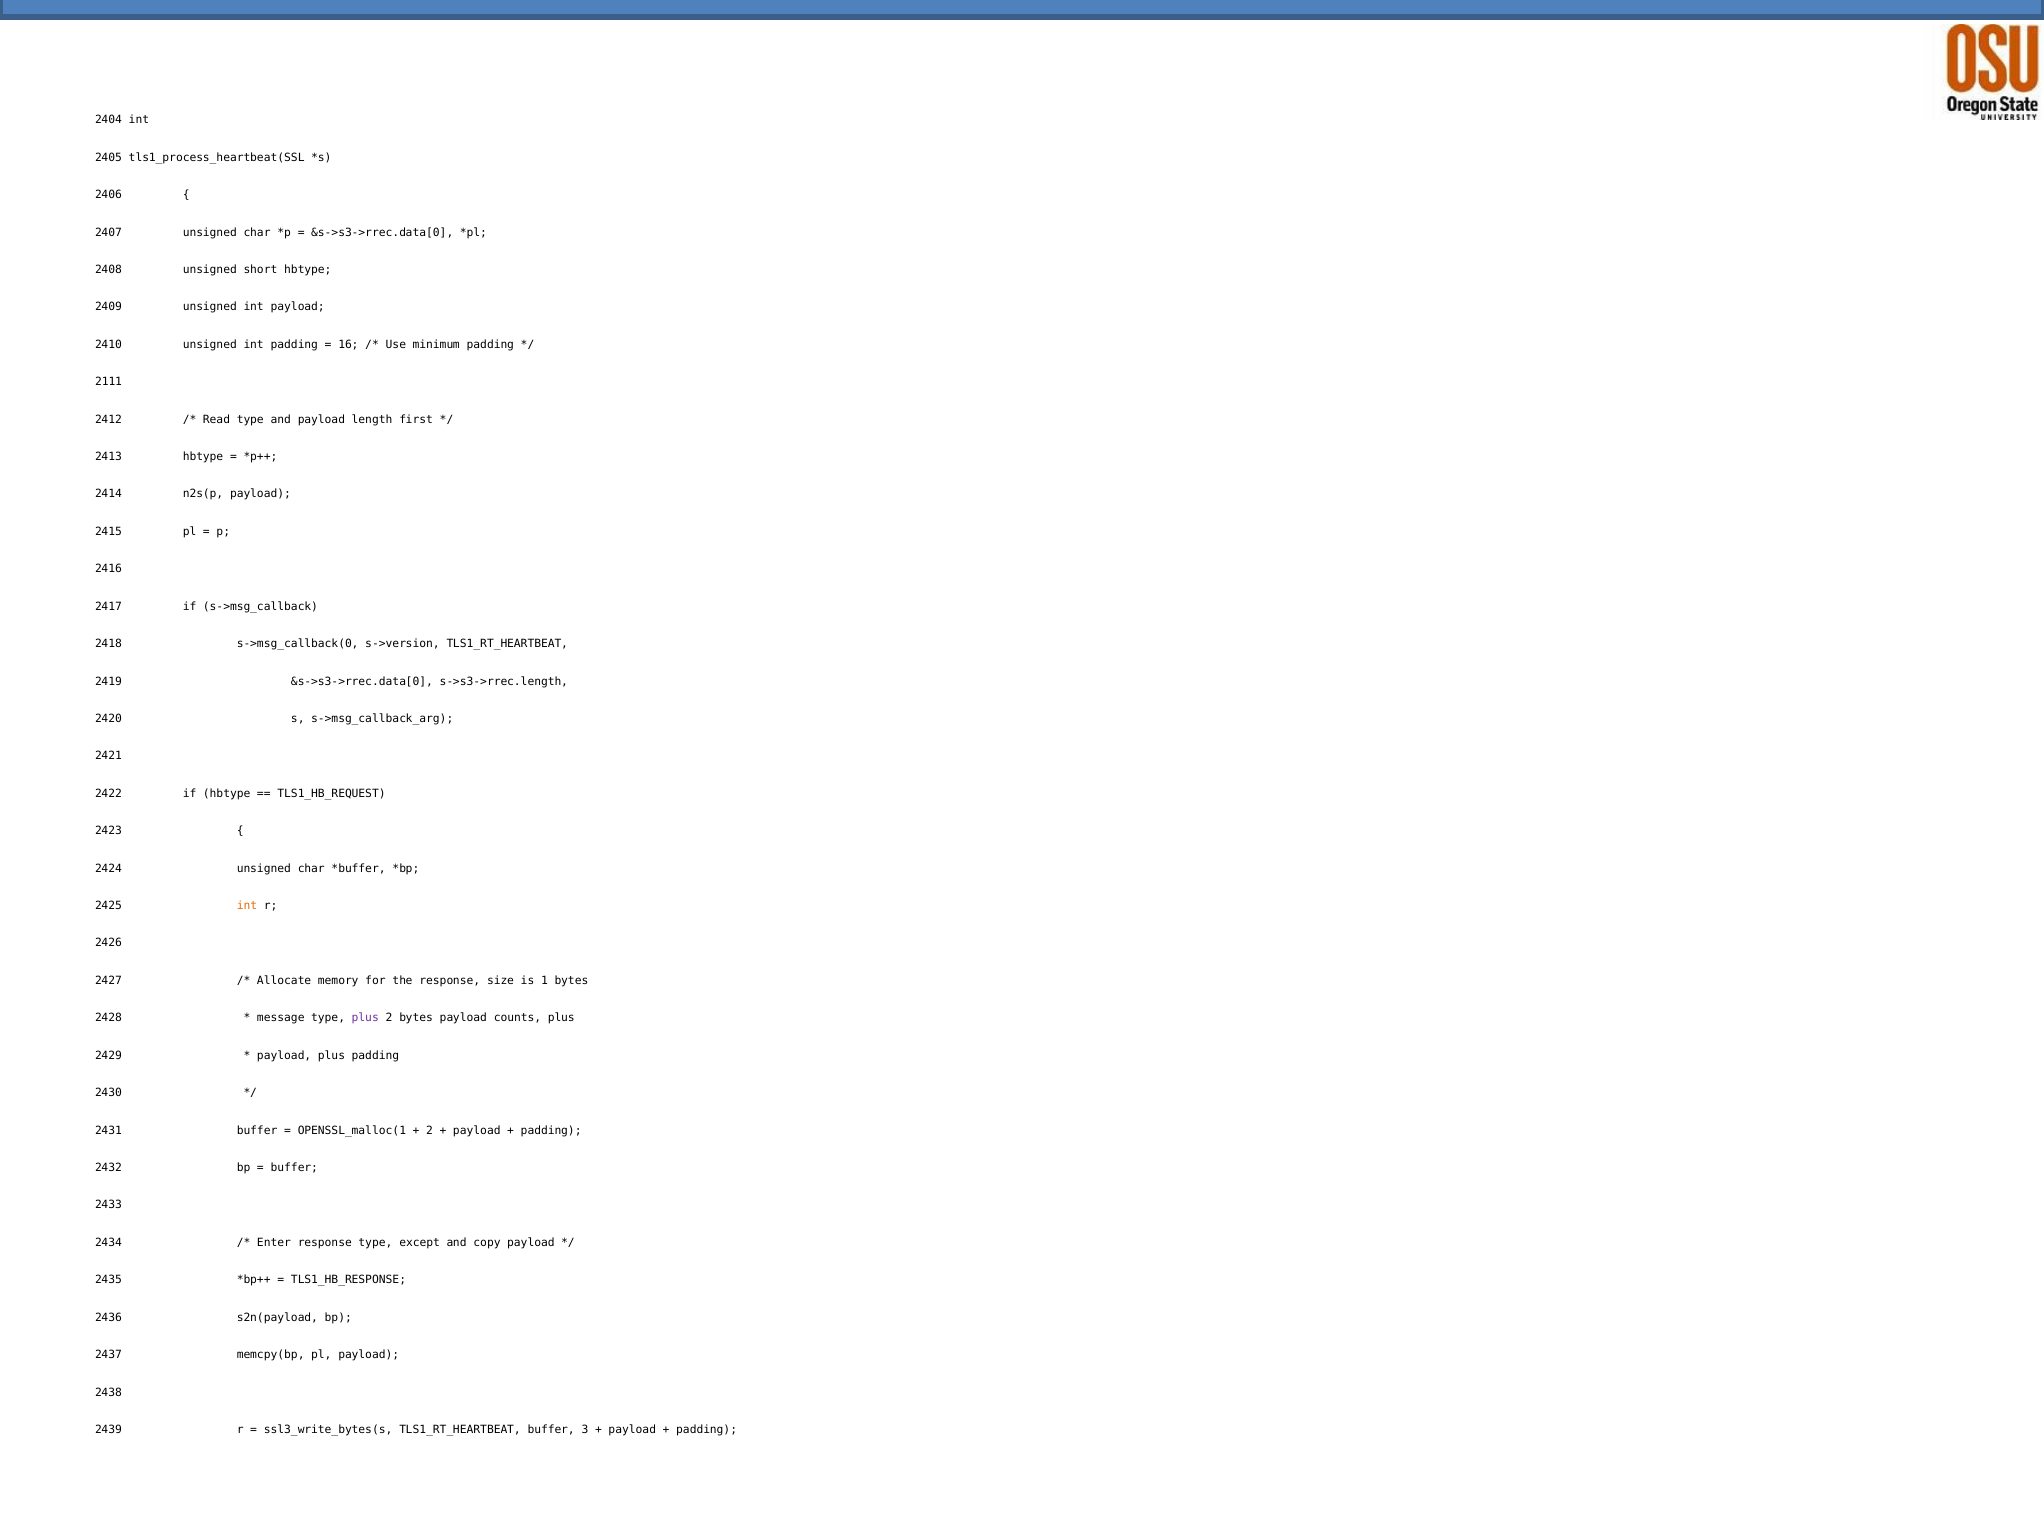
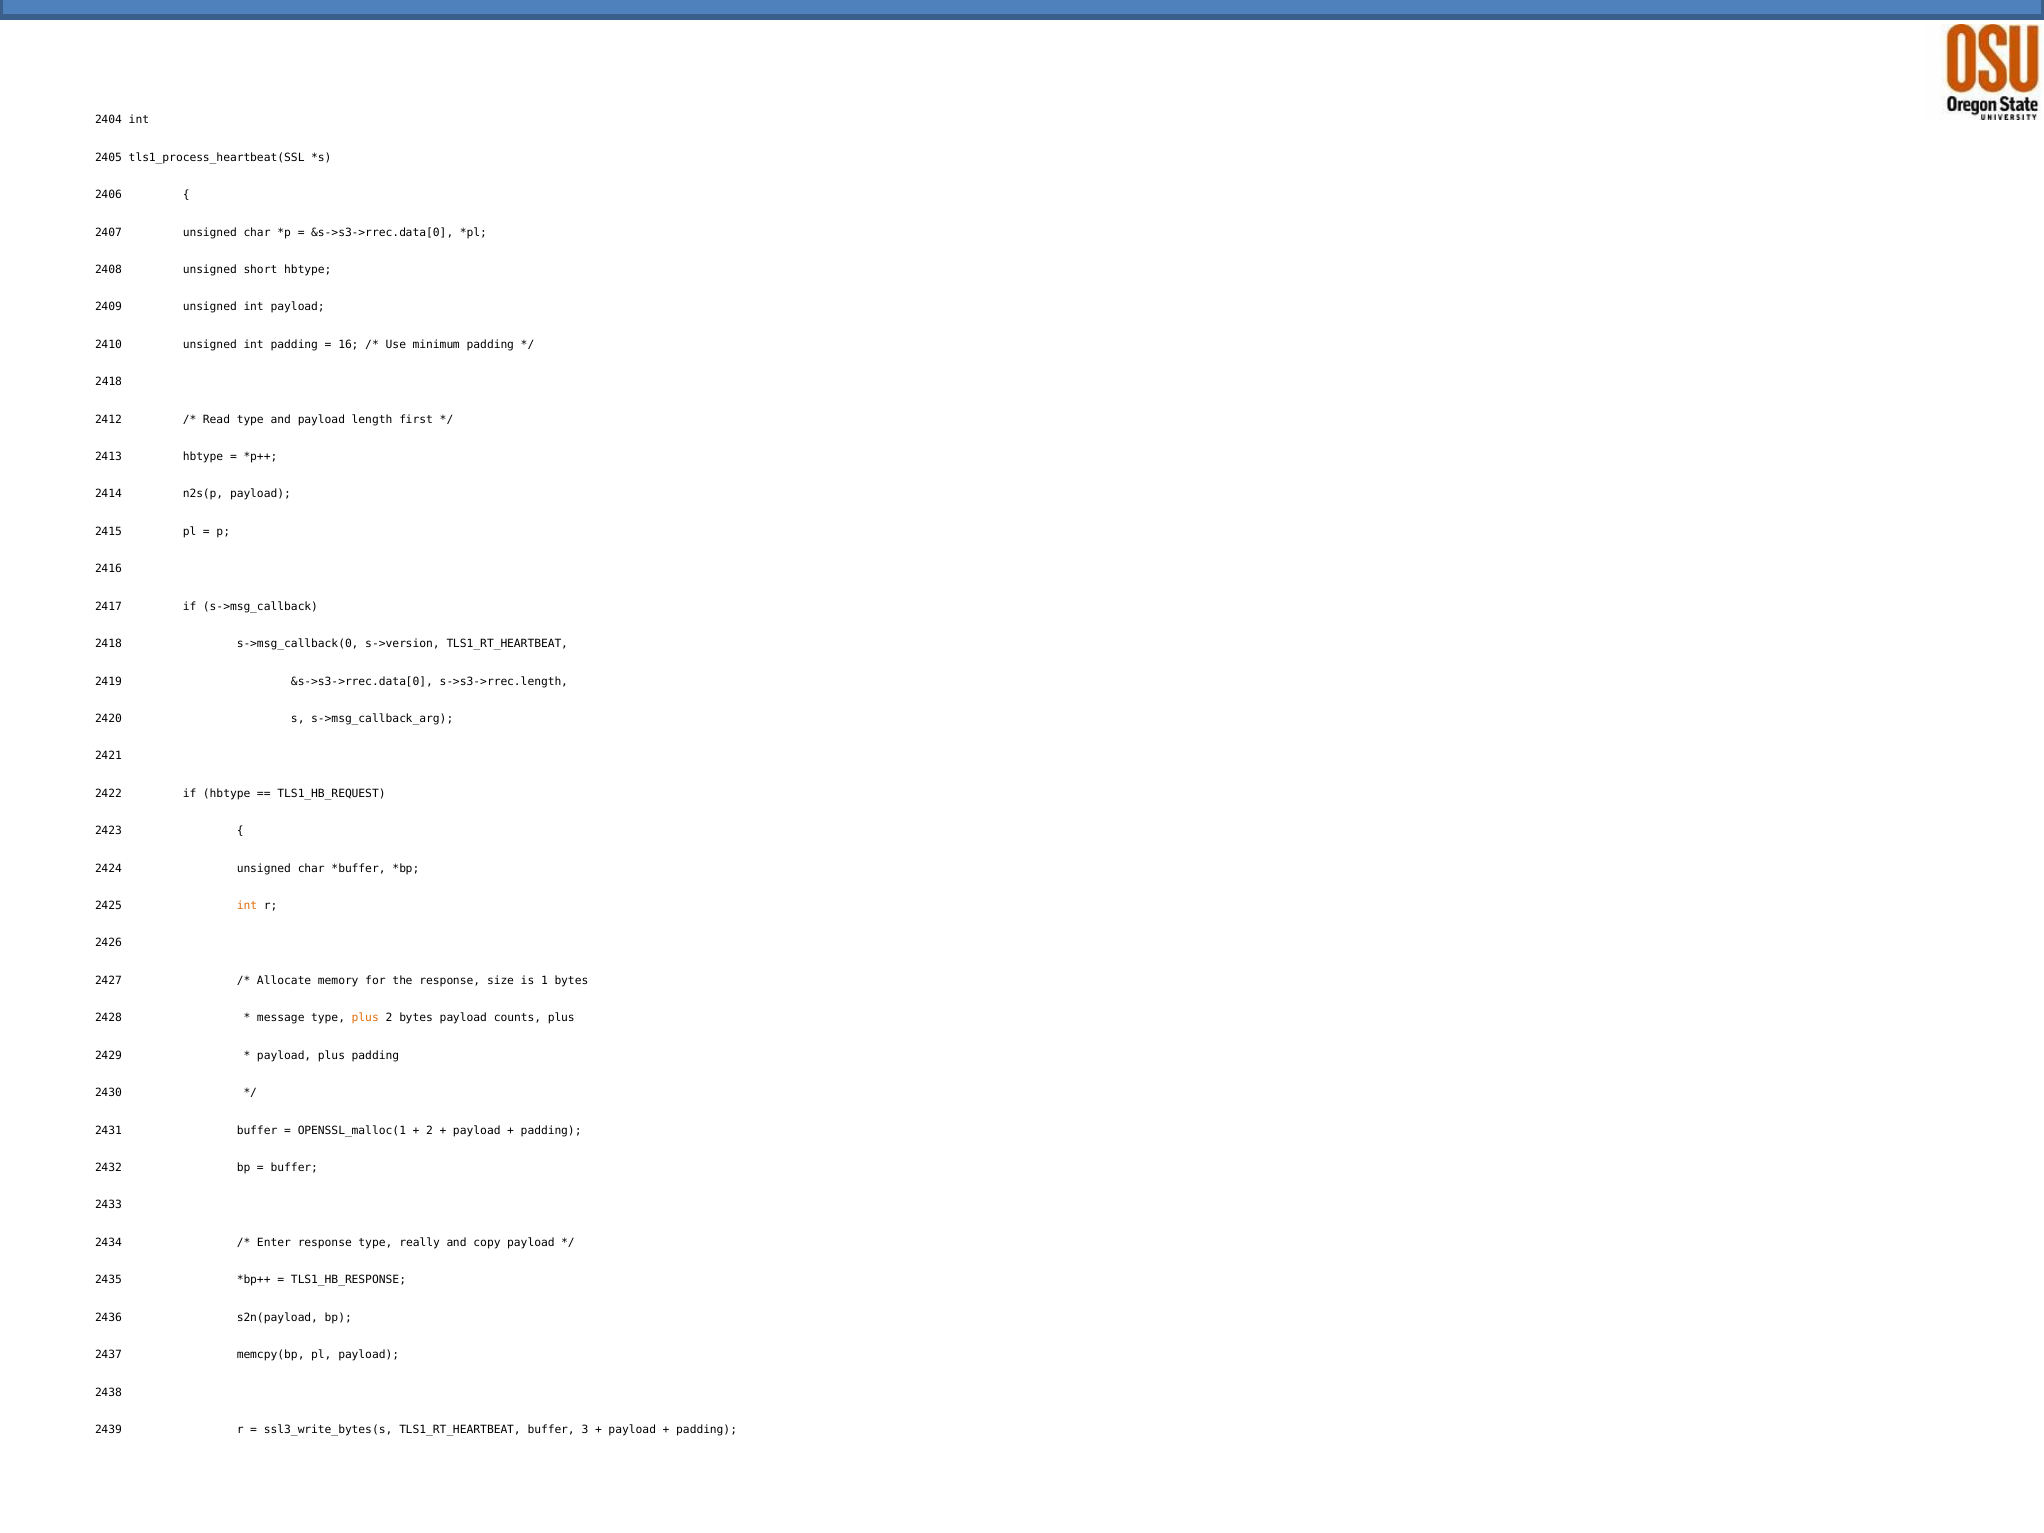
2111 at (109, 382): 2111 -> 2418
plus at (365, 1018) colour: purple -> orange
except: except -> really
